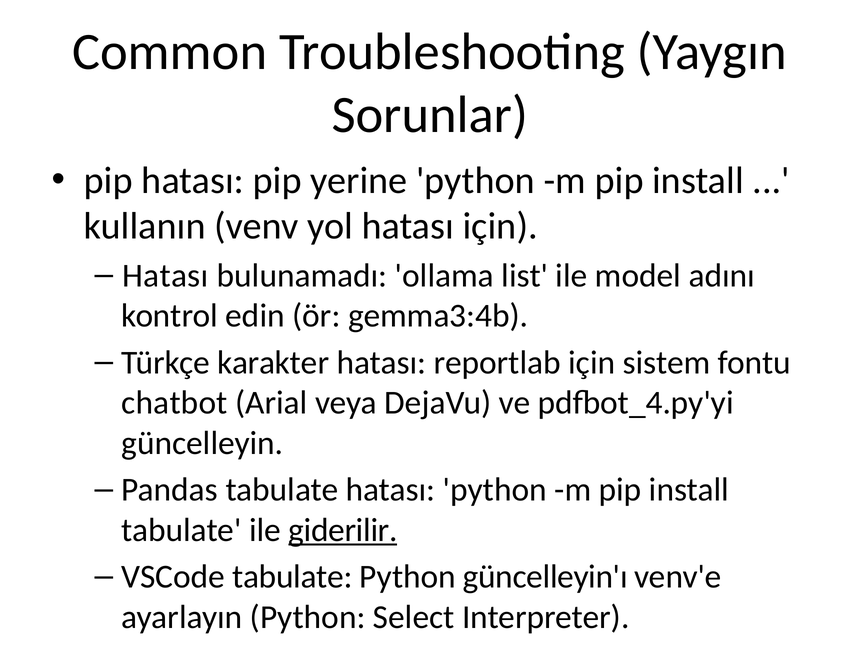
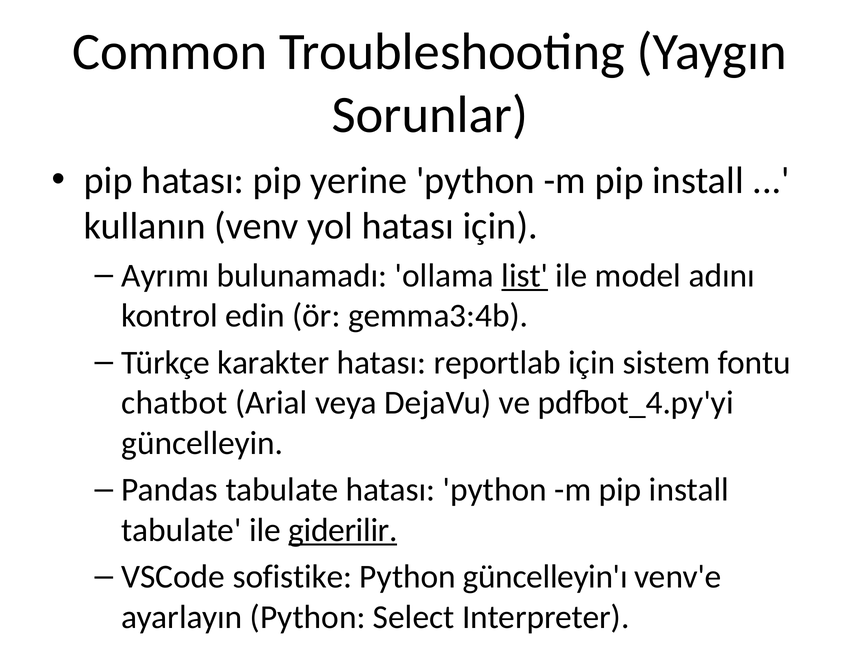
Hatası at (165, 276): Hatası -> Ayrımı
list underline: none -> present
VSCode tabulate: tabulate -> sofistike
